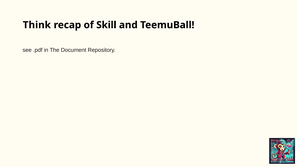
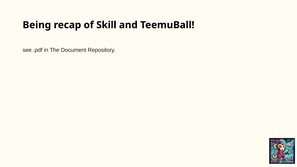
Think: Think -> Being
